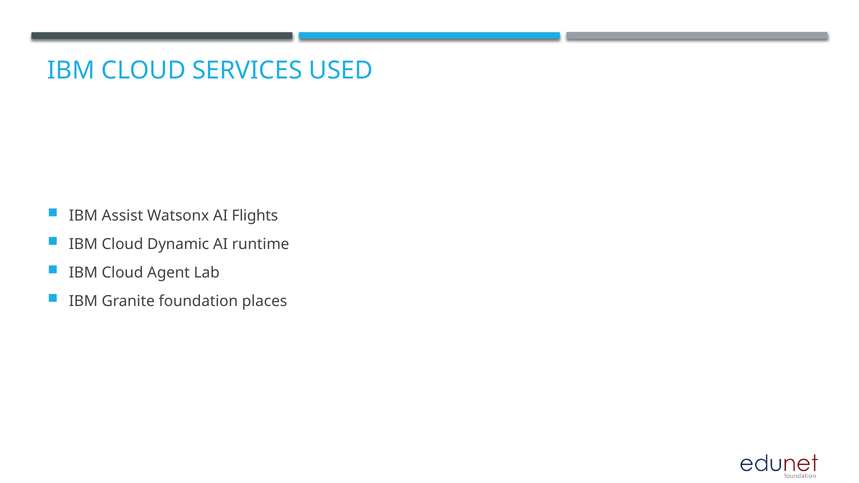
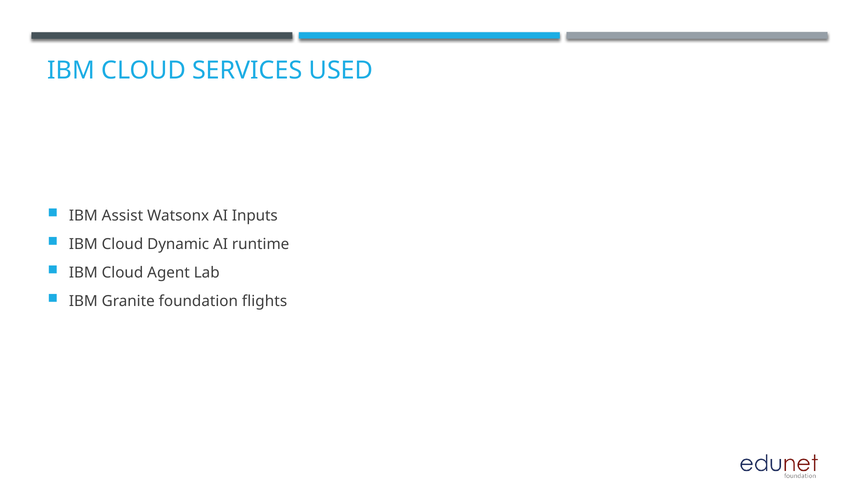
Flights: Flights -> Inputs
places: places -> flights
